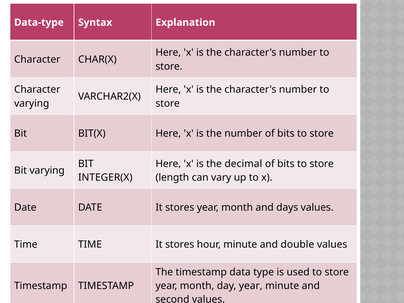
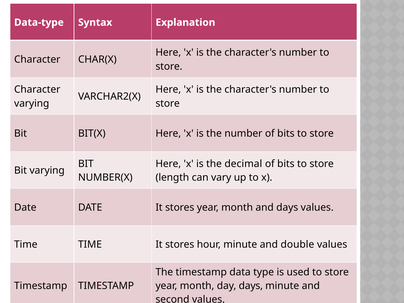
INTEGER(X: INTEGER(X -> NUMBER(X
day year: year -> days
